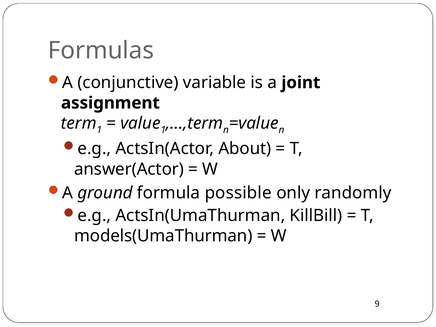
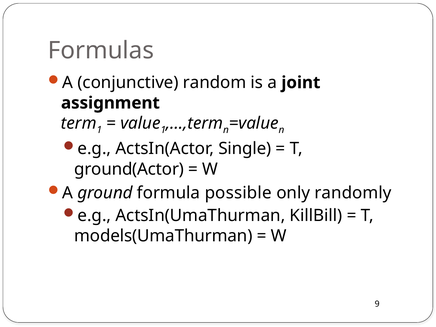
variable: variable -> random
About: About -> Single
answer(Actor: answer(Actor -> ground(Actor
